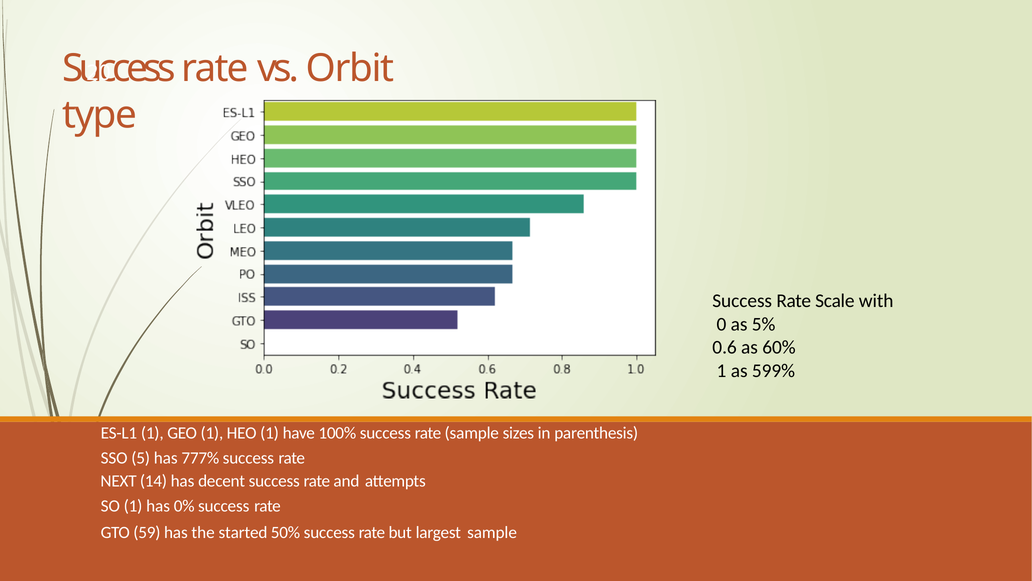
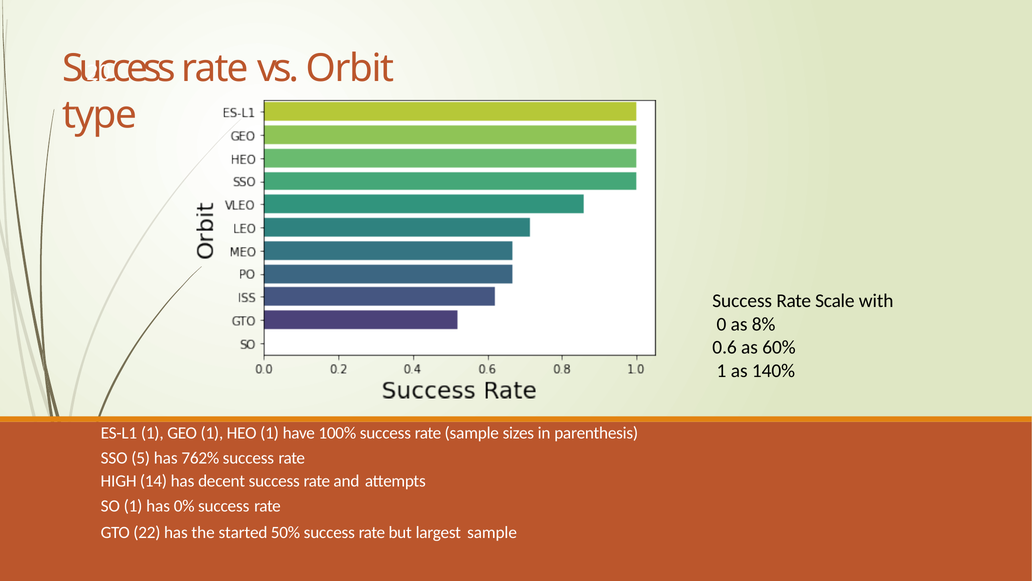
5%: 5% -> 8%
599%: 599% -> 140%
777%: 777% -> 762%
NEXT: NEXT -> HIGH
59: 59 -> 22
